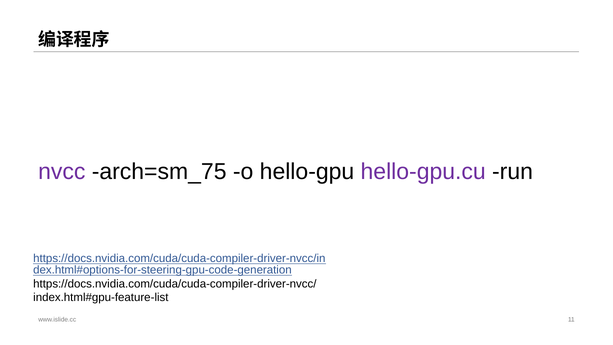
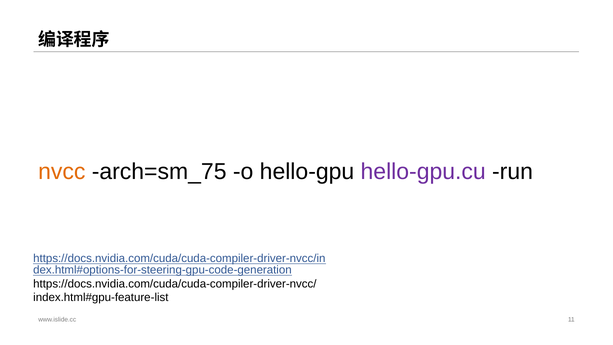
nvcc colour: purple -> orange
